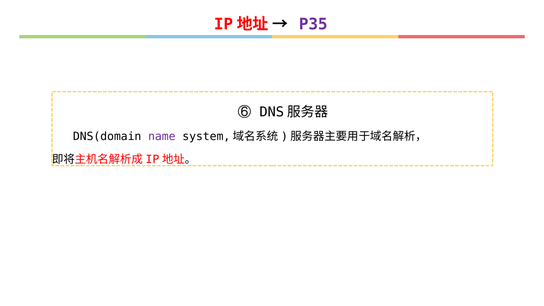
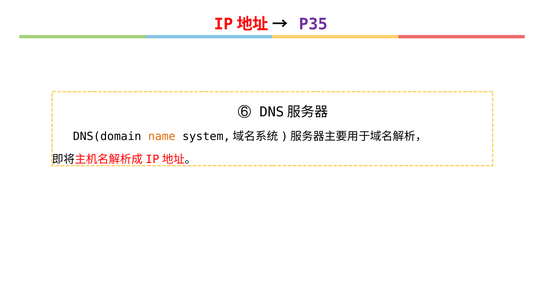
name colour: purple -> orange
